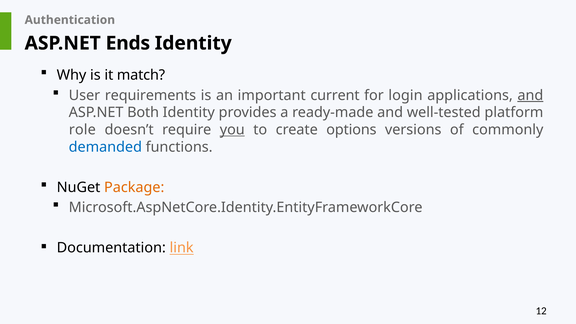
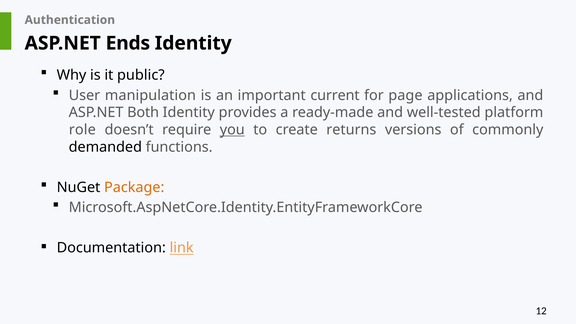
match: match -> public
requirements: requirements -> manipulation
login: login -> page
and at (530, 95) underline: present -> none
options: options -> returns
demanded colour: blue -> black
